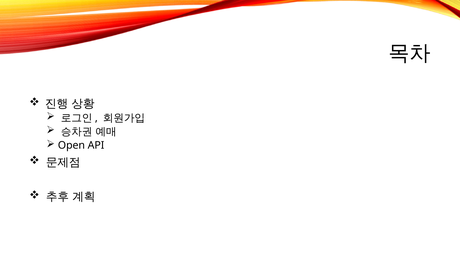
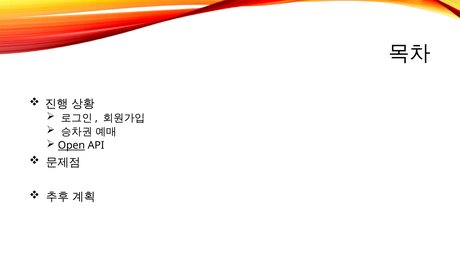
Open underline: none -> present
